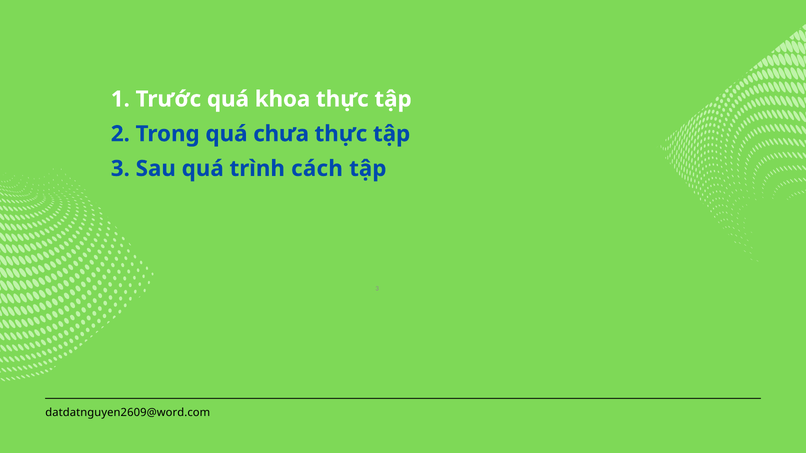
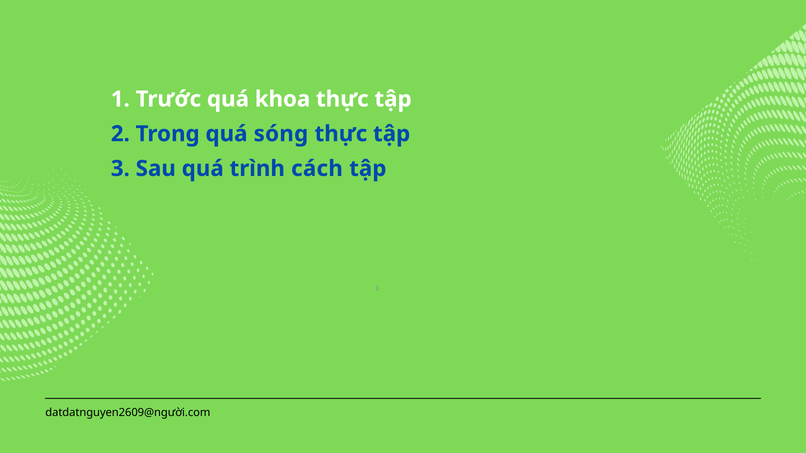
chưa: chưa -> sóng
datdatnguyen2609@word.com: datdatnguyen2609@word.com -> datdatnguyen2609@người.com
